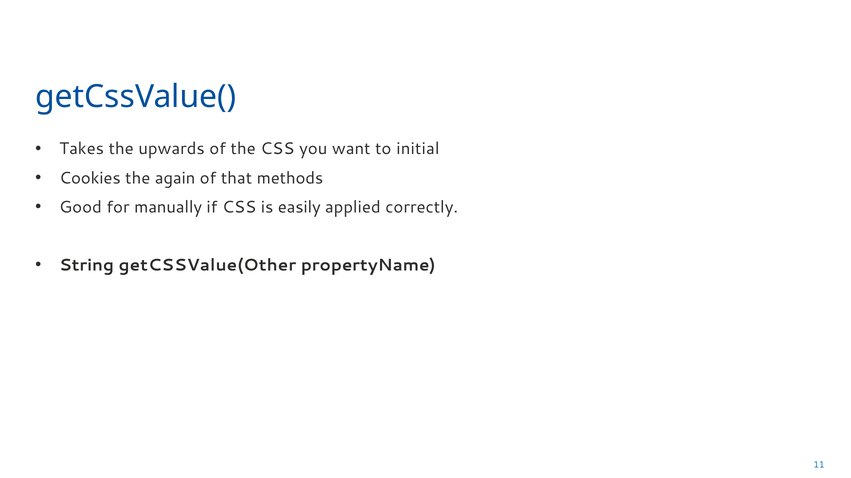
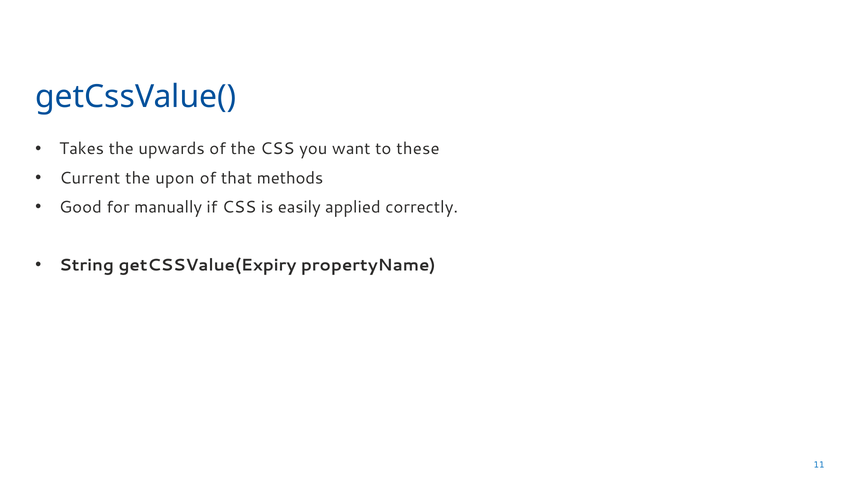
initial: initial -> these
Cookies: Cookies -> Current
again: again -> upon
getCSSValue(Other: getCSSValue(Other -> getCSSValue(Expiry
